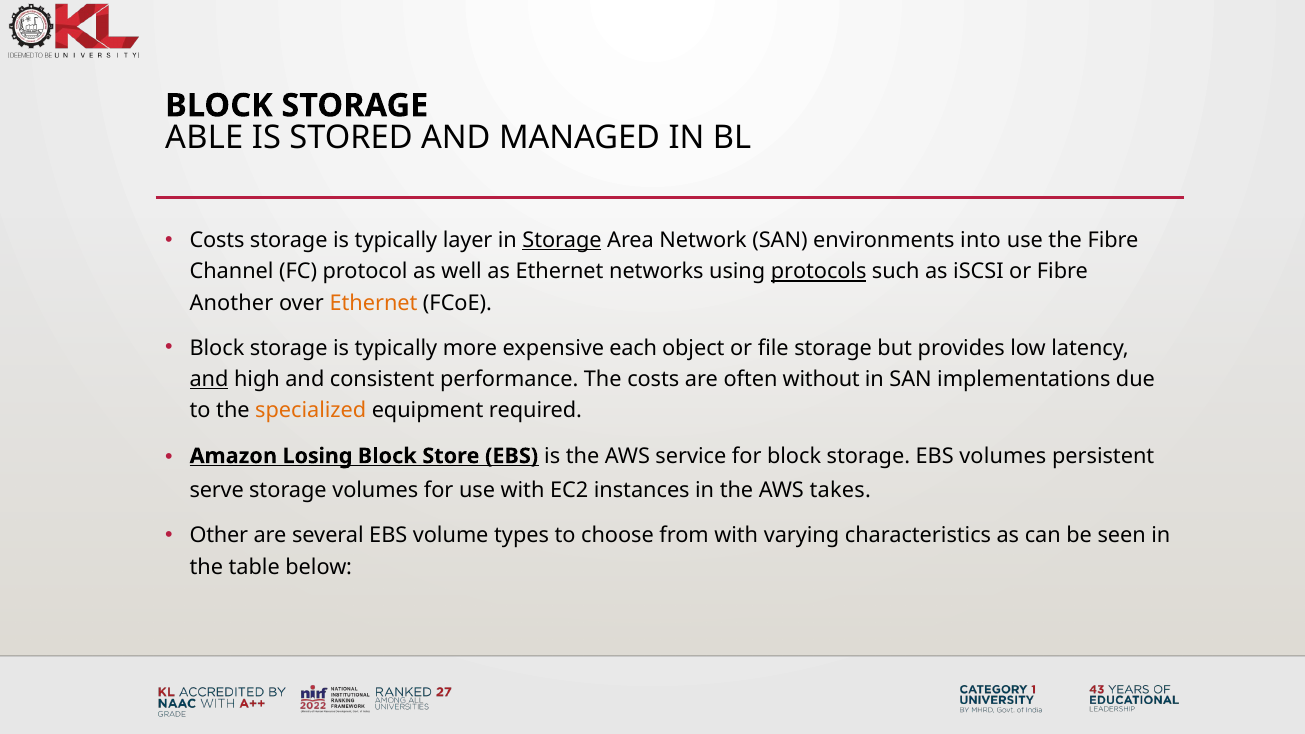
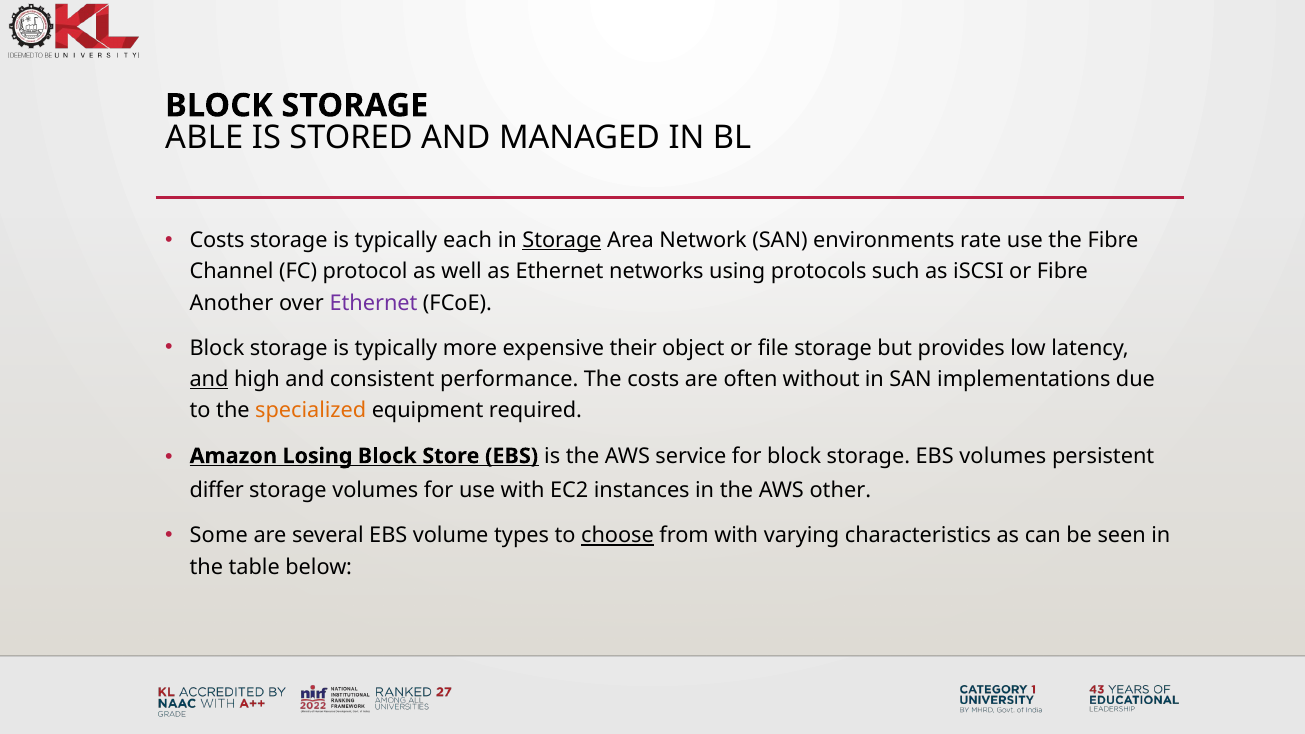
layer: layer -> each
into: into -> rate
protocols underline: present -> none
Ethernet at (374, 303) colour: orange -> purple
each: each -> their
serve: serve -> differ
takes: takes -> other
Other: Other -> Some
choose underline: none -> present
